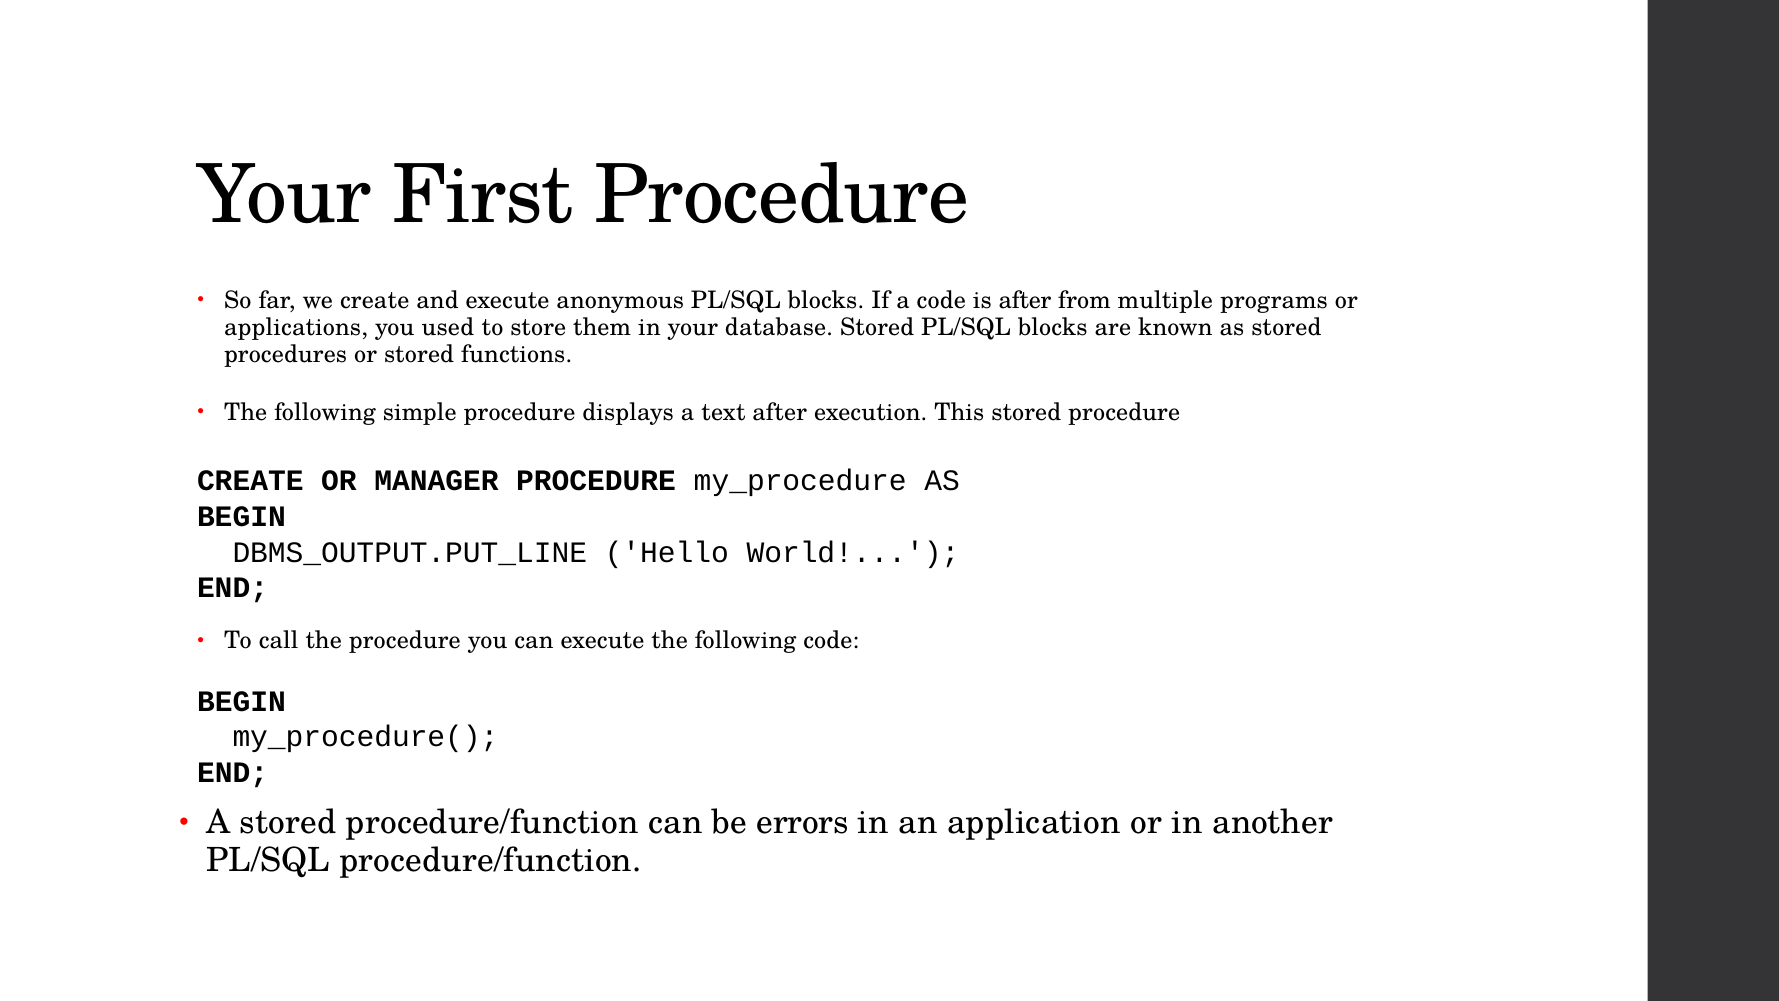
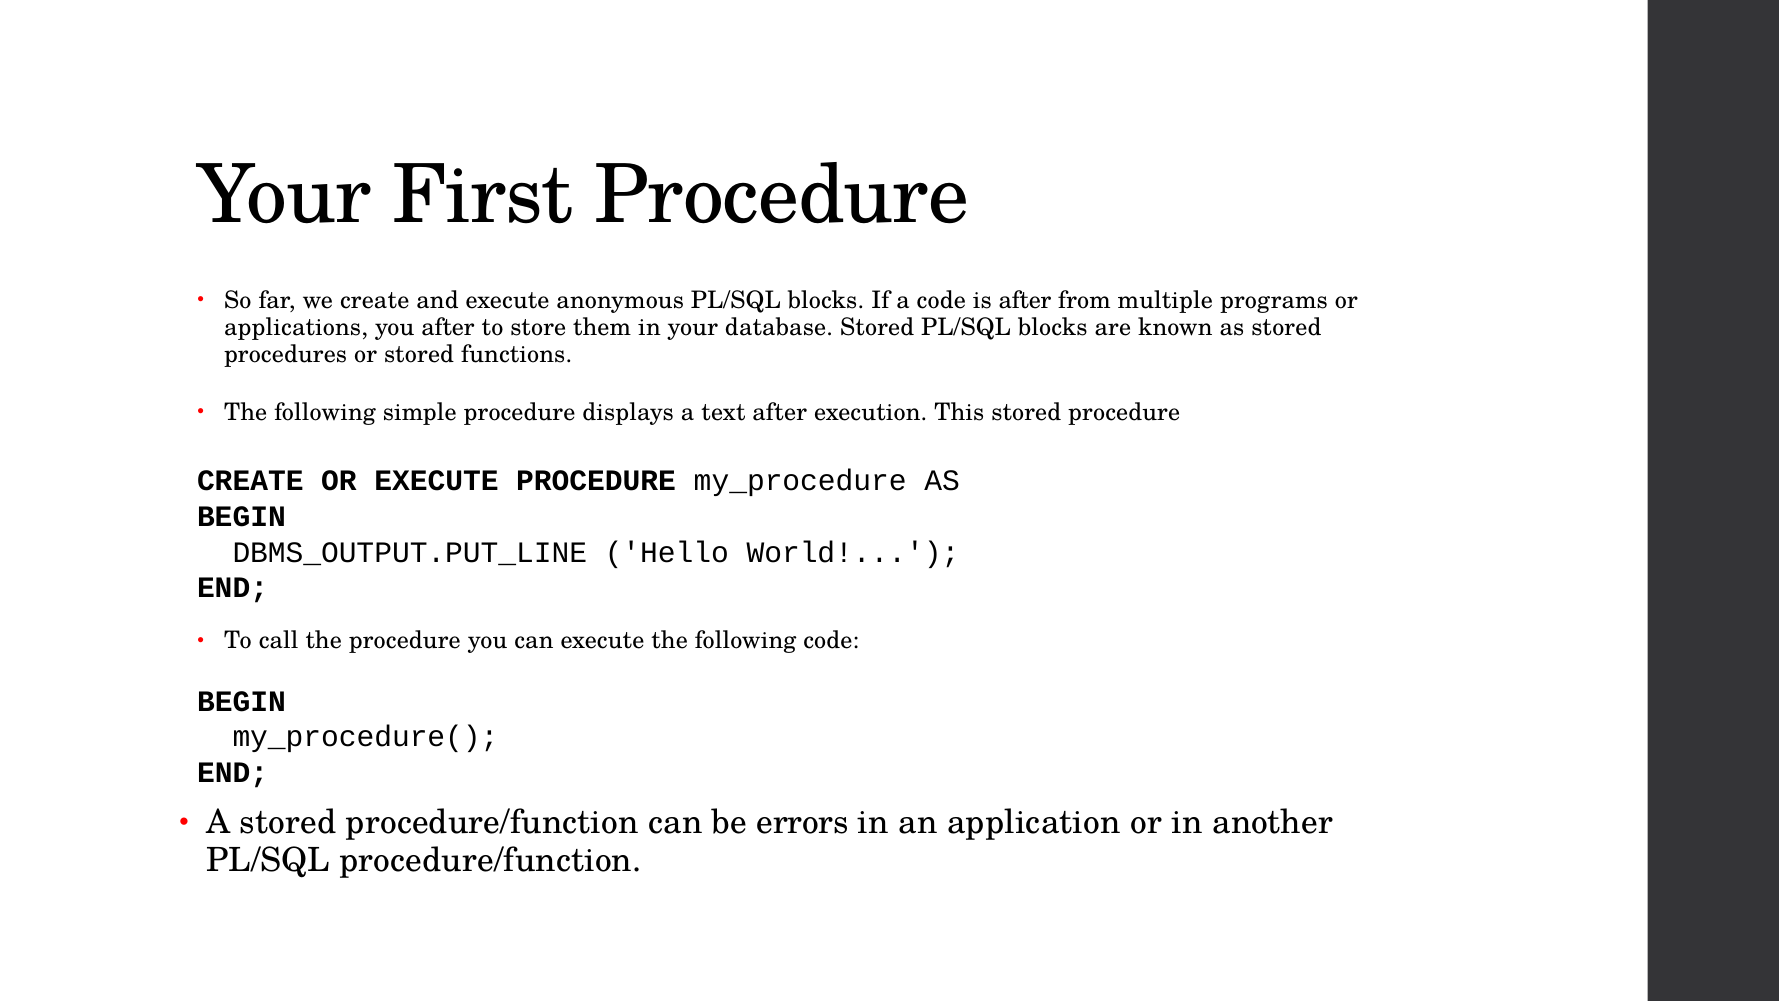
you used: used -> after
OR MANAGER: MANAGER -> EXECUTE
